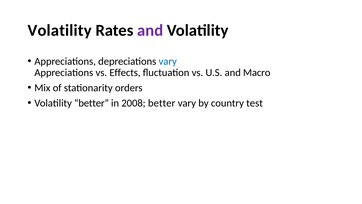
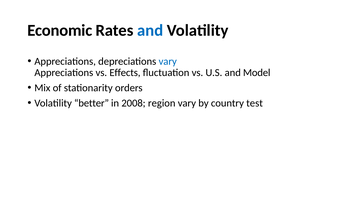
Volatility at (60, 30): Volatility -> Economic
and at (150, 30) colour: purple -> blue
Macro: Macro -> Model
2008 better: better -> region
